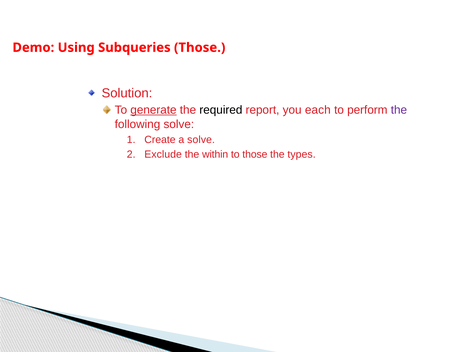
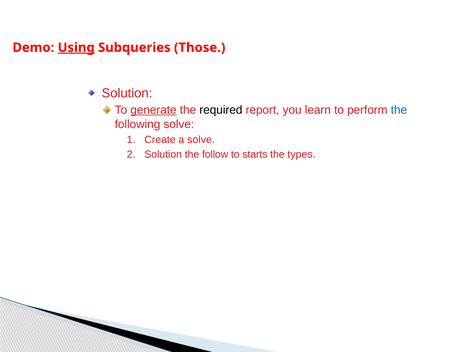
Using underline: none -> present
each: each -> learn
the at (399, 110) colour: purple -> blue
Exclude at (163, 154): Exclude -> Solution
within: within -> follow
to those: those -> starts
